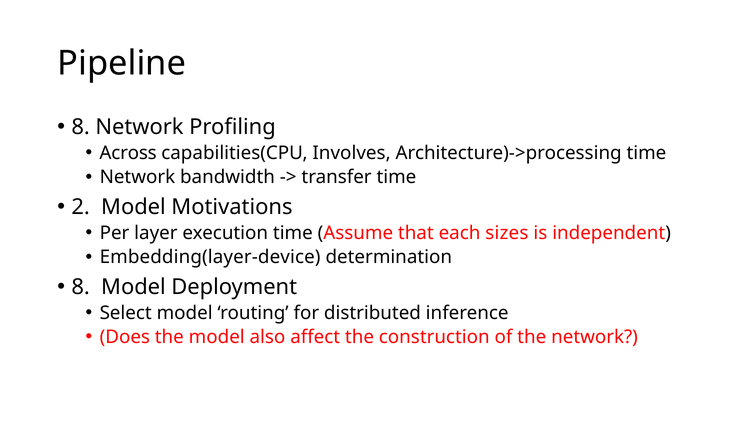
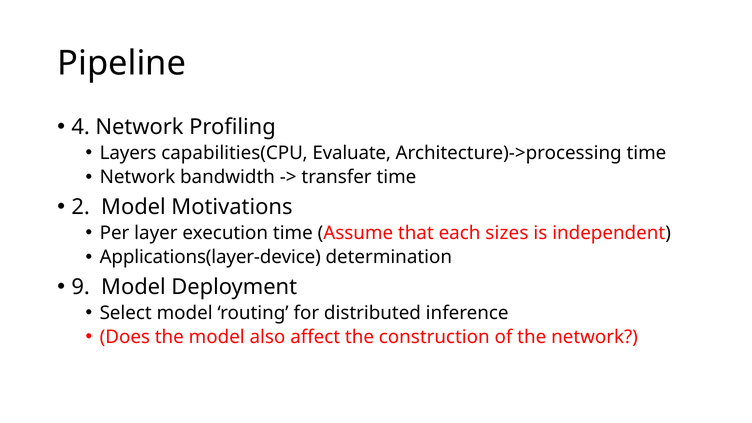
8 at (81, 127): 8 -> 4
Across: Across -> Layers
Involves: Involves -> Evaluate
Embedding(layer-device: Embedding(layer-device -> Applications(layer-device
8 at (81, 287): 8 -> 9
